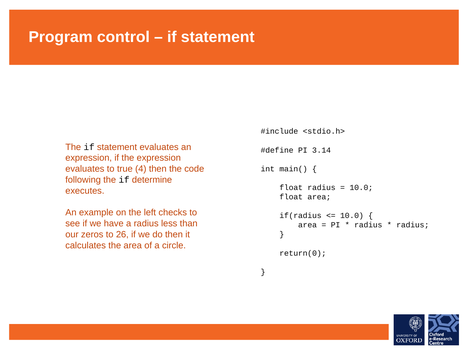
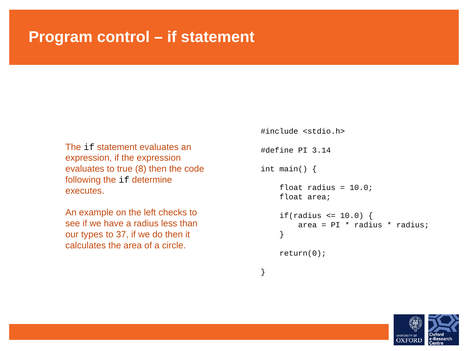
4: 4 -> 8
zeros: zeros -> types
26: 26 -> 37
